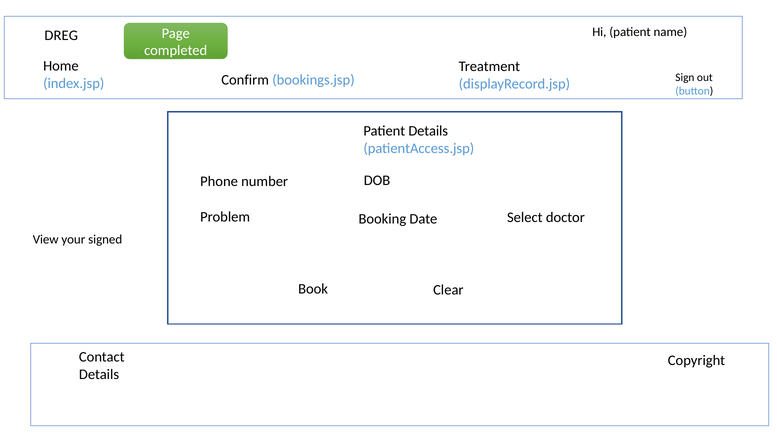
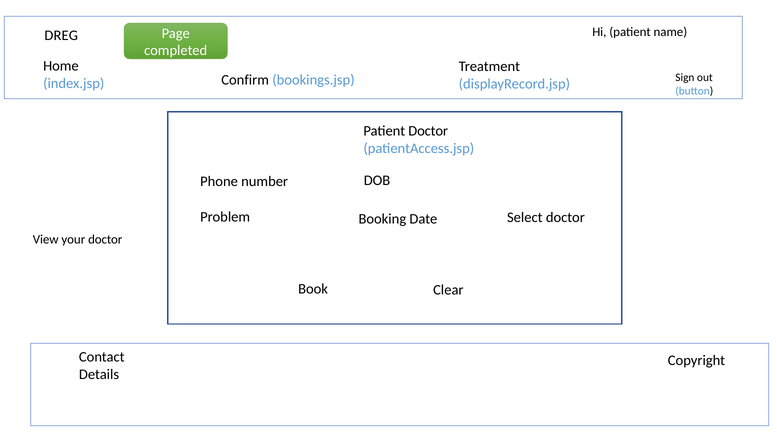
Patient Details: Details -> Doctor
your signed: signed -> doctor
